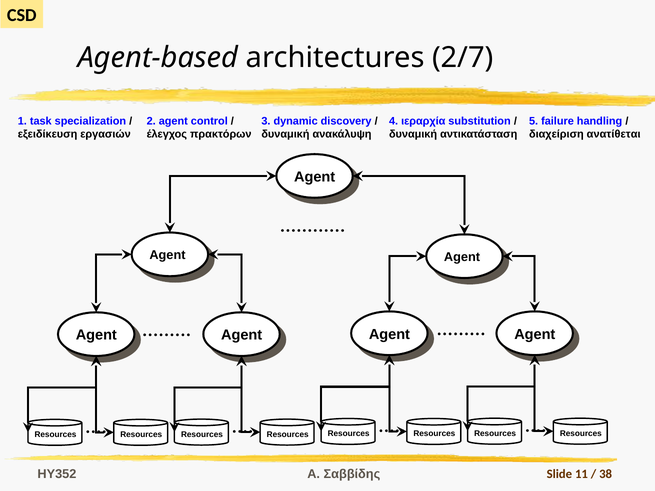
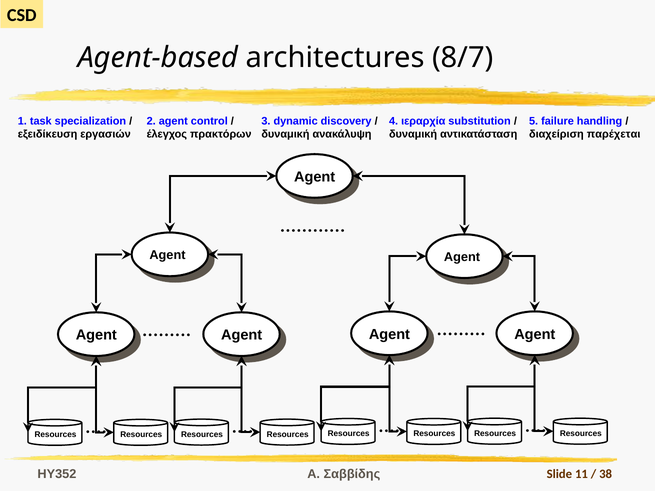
2/7: 2/7 -> 8/7
ανατίθεται: ανατίθεται -> παρέχεται
